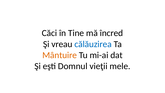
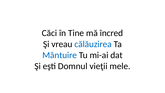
Mântuire colour: orange -> blue
